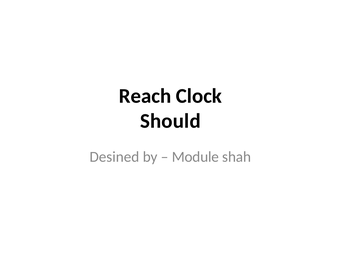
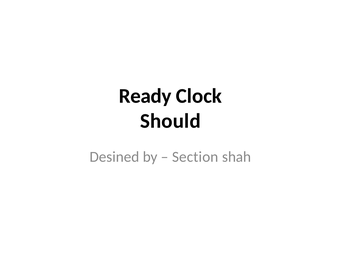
Reach: Reach -> Ready
Module: Module -> Section
